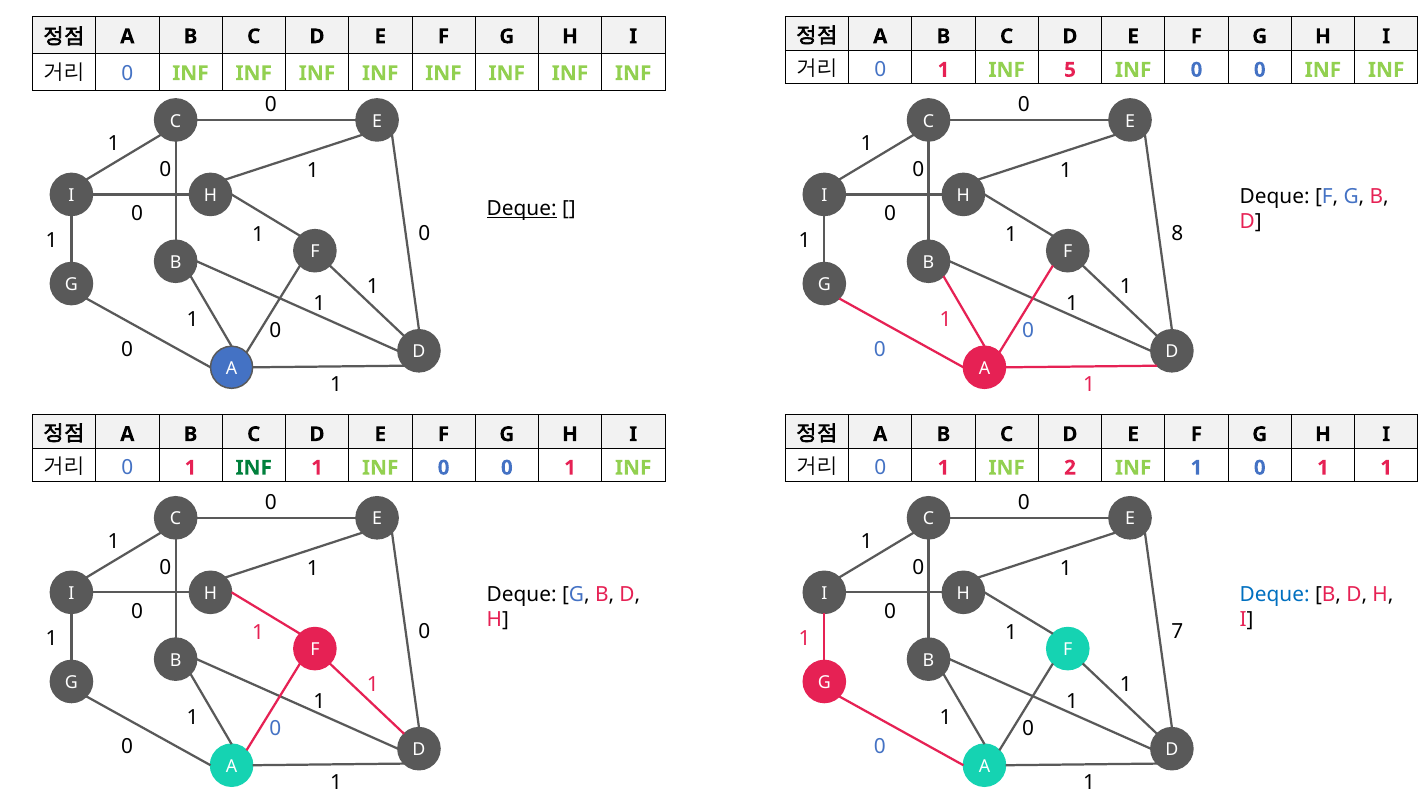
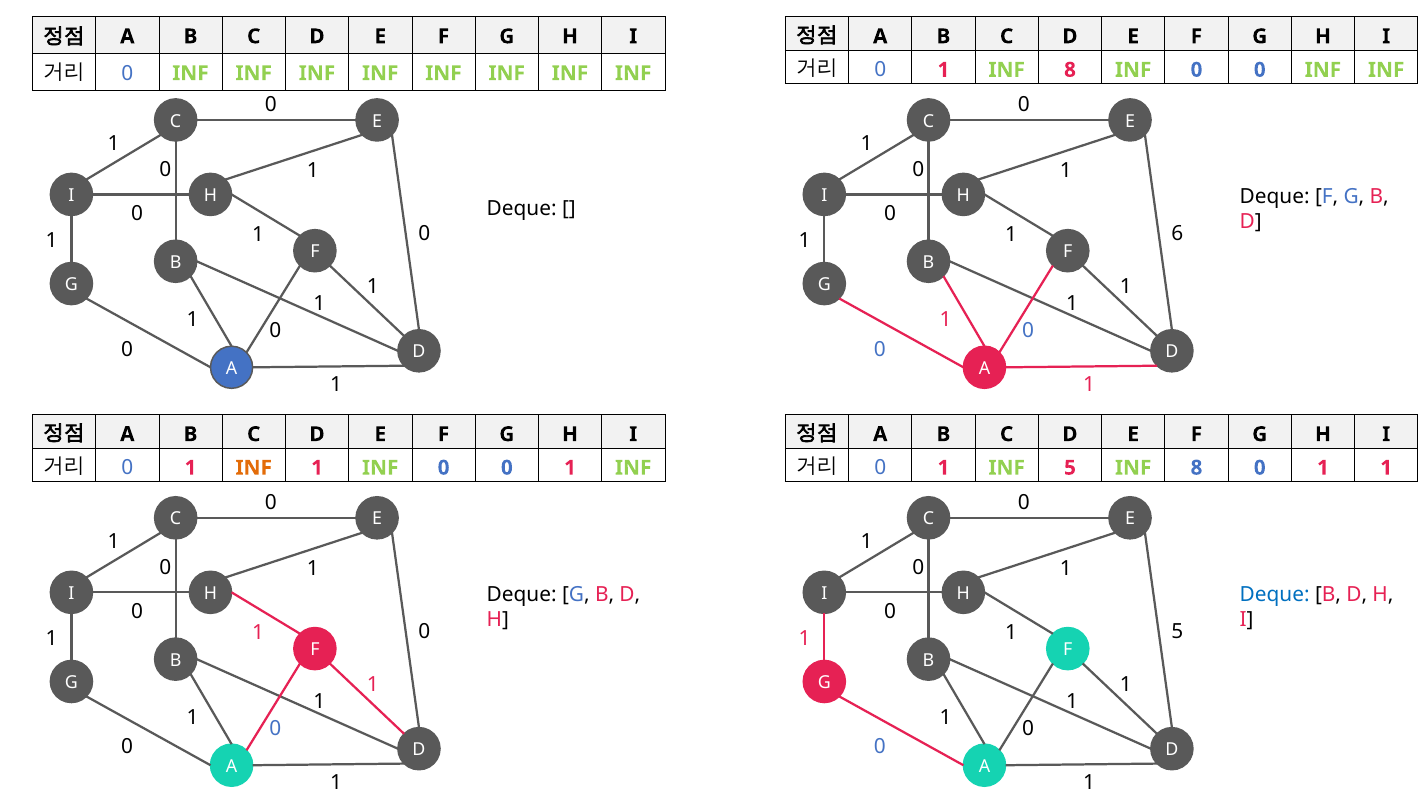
1 INF 5: 5 -> 8
Deque at (522, 209) underline: present -> none
8: 8 -> 6
INF at (254, 468) colour: green -> orange
INF 2: 2 -> 5
1 at (1196, 468): 1 -> 8
1 7: 7 -> 5
